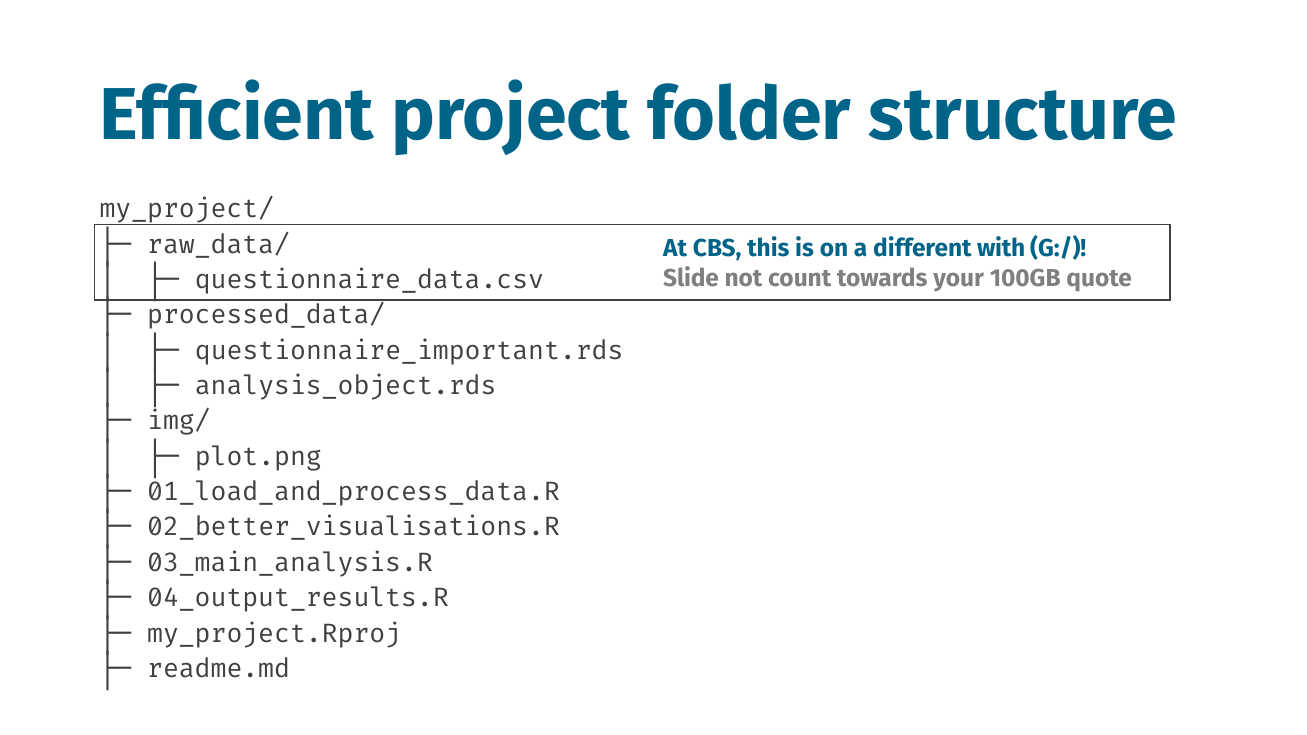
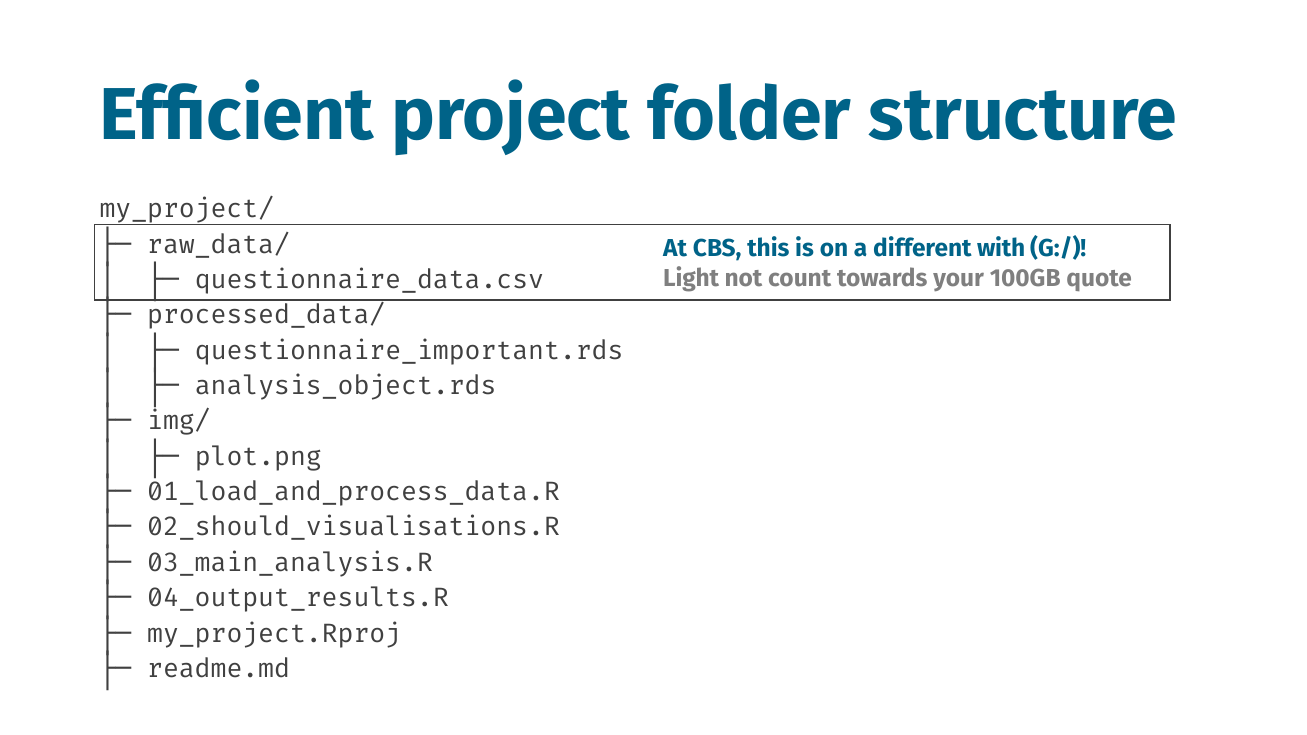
Slide: Slide -> Light
02_better_visualisations.R: 02_better_visualisations.R -> 02_should_visualisations.R
